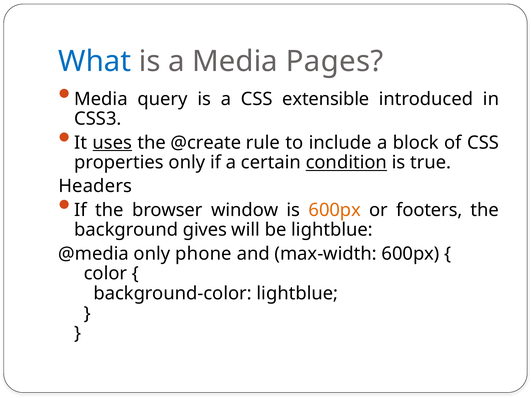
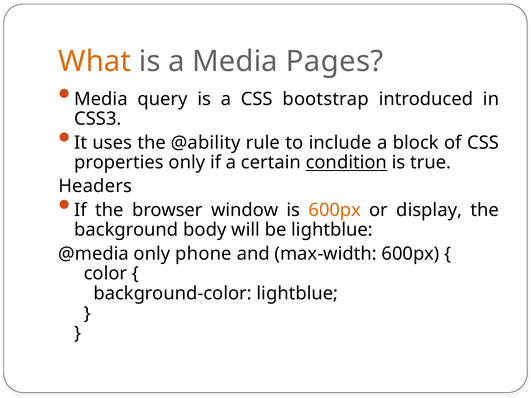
What colour: blue -> orange
extensible: extensible -> bootstrap
uses underline: present -> none
@create: @create -> @ability
footers: footers -> display
gives: gives -> body
